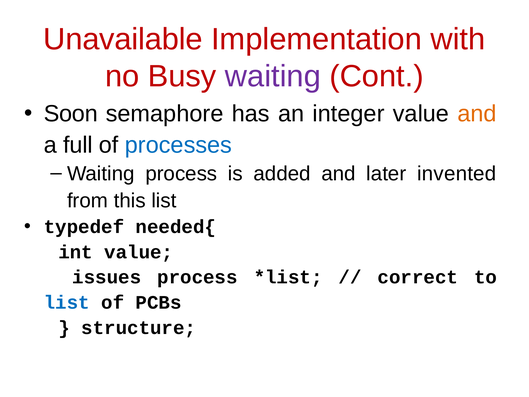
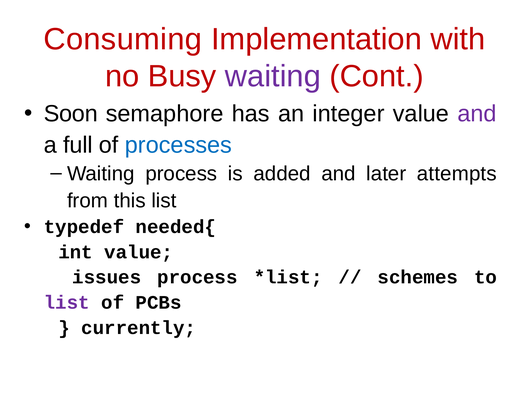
Unavailable: Unavailable -> Consuming
and at (477, 114) colour: orange -> purple
invented: invented -> attempts
correct: correct -> schemes
list at (67, 302) colour: blue -> purple
structure: structure -> currently
